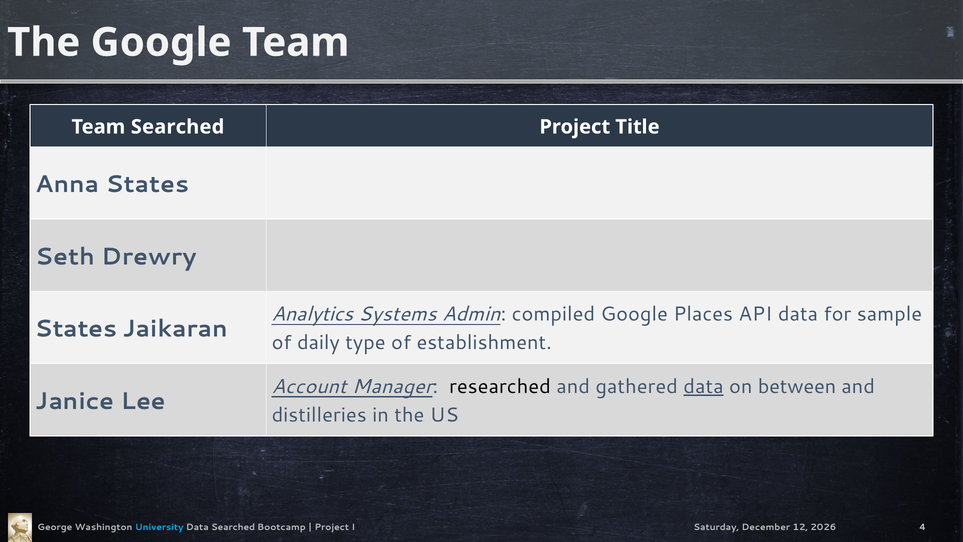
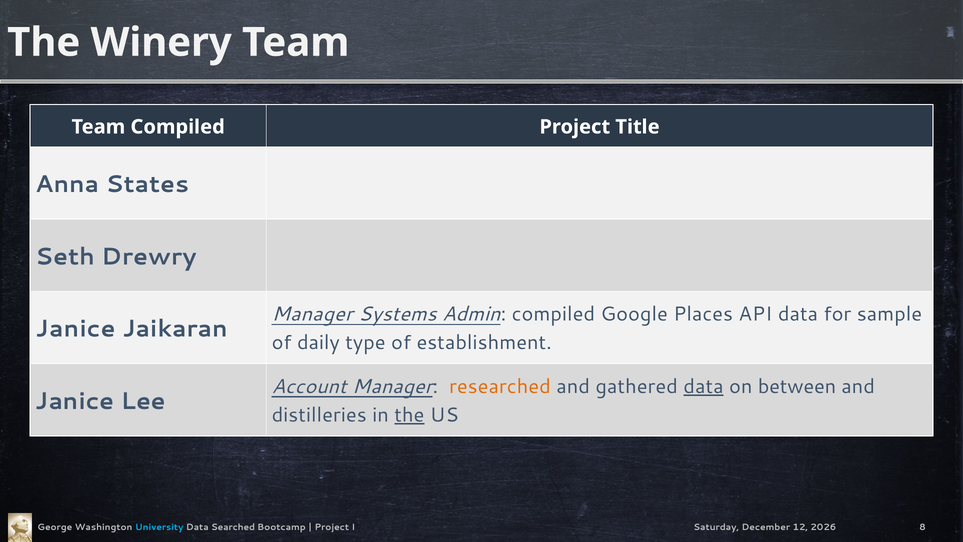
The Google: Google -> Winery
Team Searched: Searched -> Compiled
Analytics at (312, 314): Analytics -> Manager
States at (76, 329): States -> Janice
researched colour: black -> orange
the at (409, 415) underline: none -> present
4: 4 -> 8
